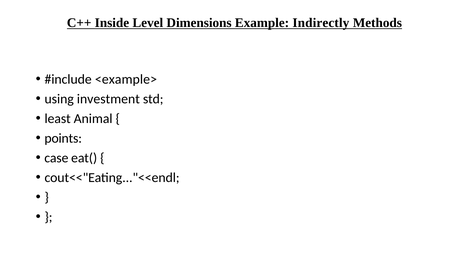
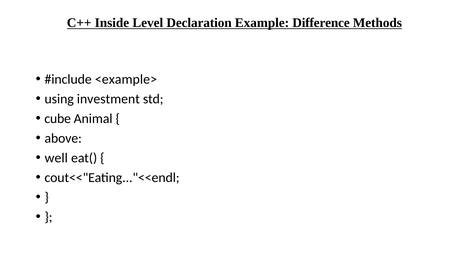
Dimensions: Dimensions -> Declaration
Indirectly: Indirectly -> Difference
least: least -> cube
points: points -> above
case: case -> well
